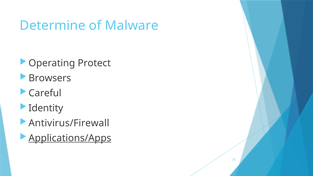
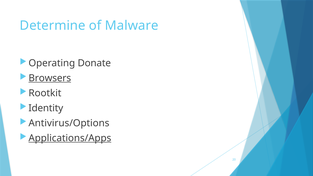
Protect: Protect -> Donate
Browsers underline: none -> present
Careful: Careful -> Rootkit
Antivirus/Firewall: Antivirus/Firewall -> Antivirus/Options
